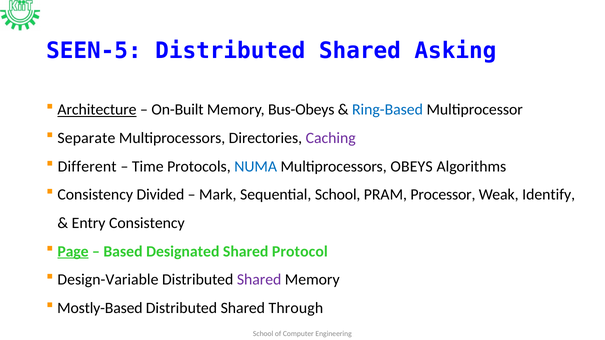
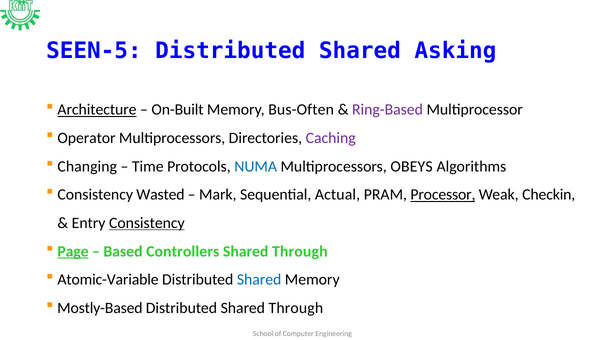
Bus-Obeys: Bus-Obeys -> Bus-Often
Ring-Based colour: blue -> purple
Separate: Separate -> Operator
Different: Different -> Changing
Divided: Divided -> Wasted
Sequential School: School -> Actual
Processor underline: none -> present
Identify: Identify -> Checkin
Consistency at (147, 223) underline: none -> present
Designated: Designated -> Controllers
Protocol at (300, 252): Protocol -> Through
Design-Variable: Design-Variable -> Atomic-Variable
Shared at (259, 280) colour: purple -> blue
